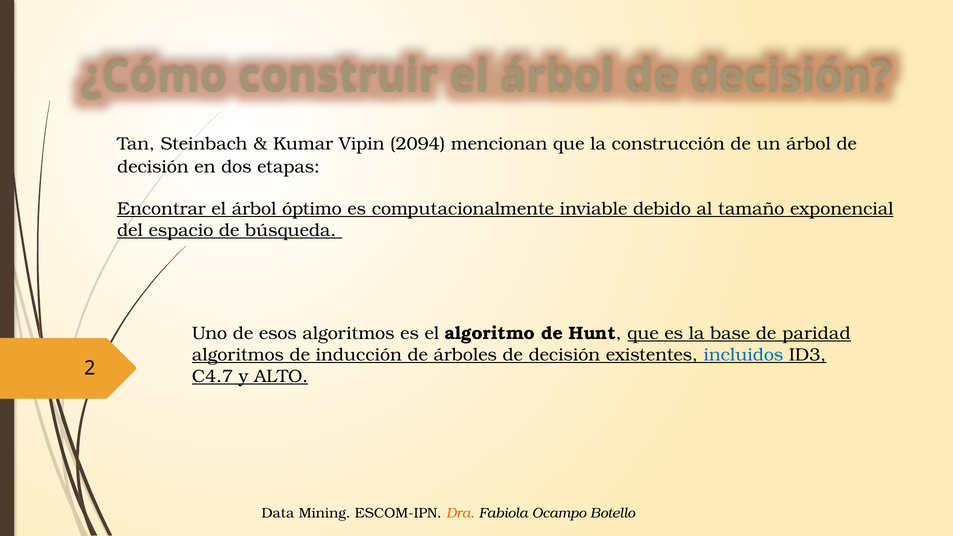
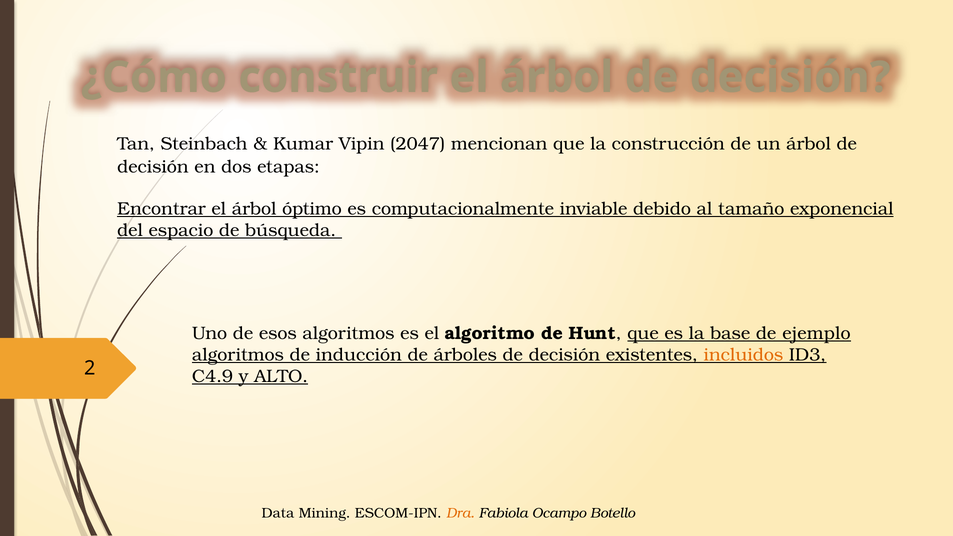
2094: 2094 -> 2047
paridad: paridad -> ejemplo
incluidos colour: blue -> orange
C4.7: C4.7 -> C4.9
